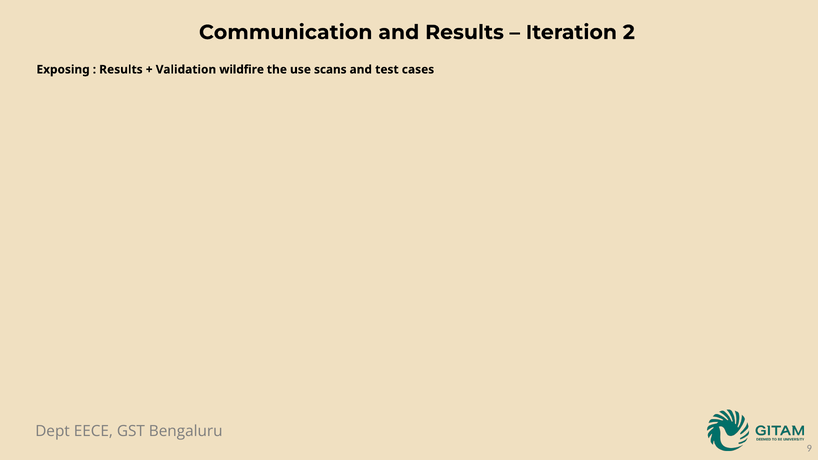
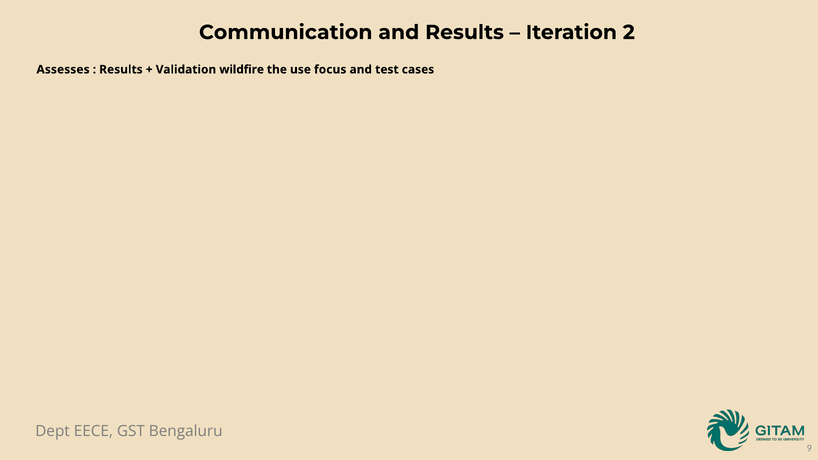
Exposing: Exposing -> Assesses
scans: scans -> focus
